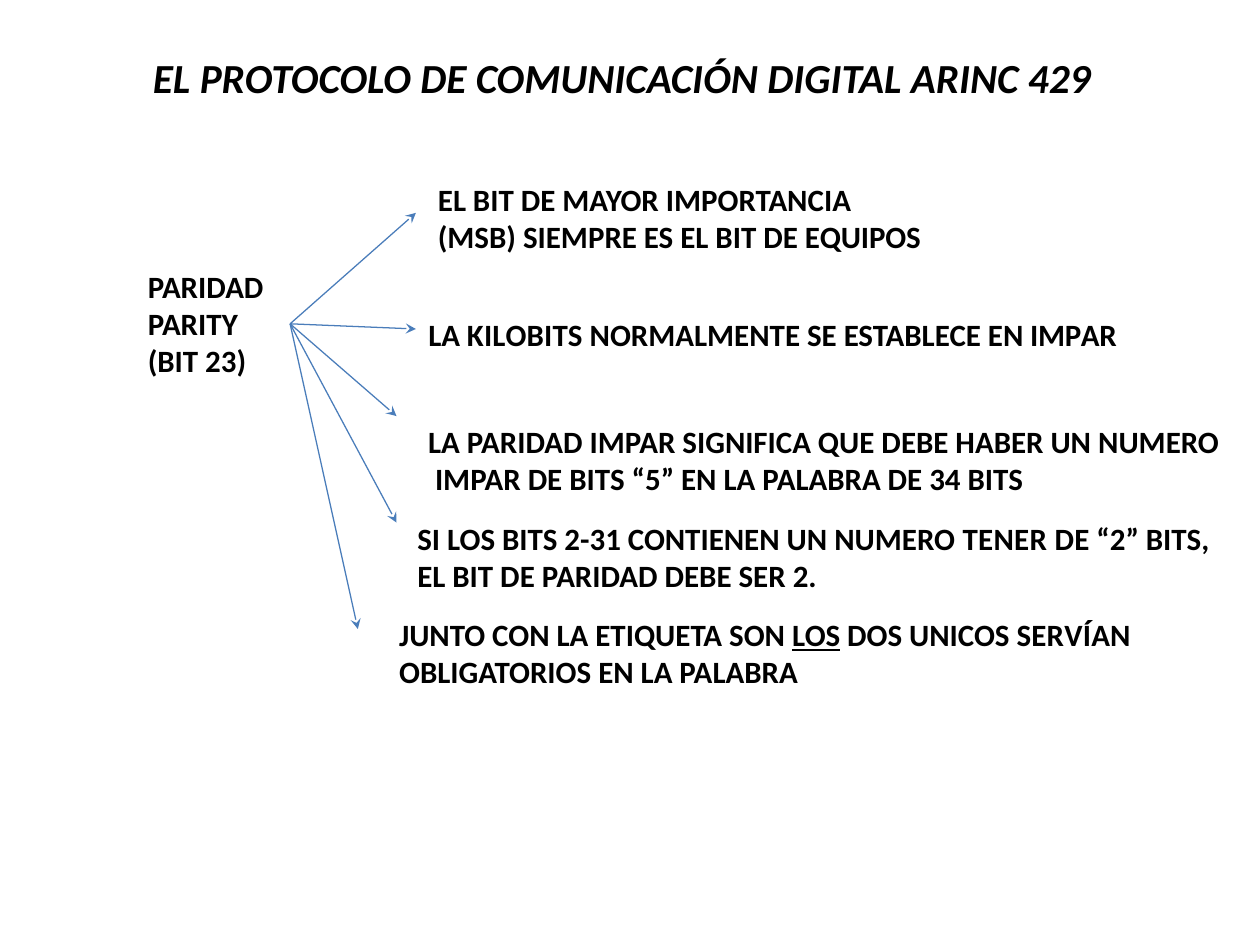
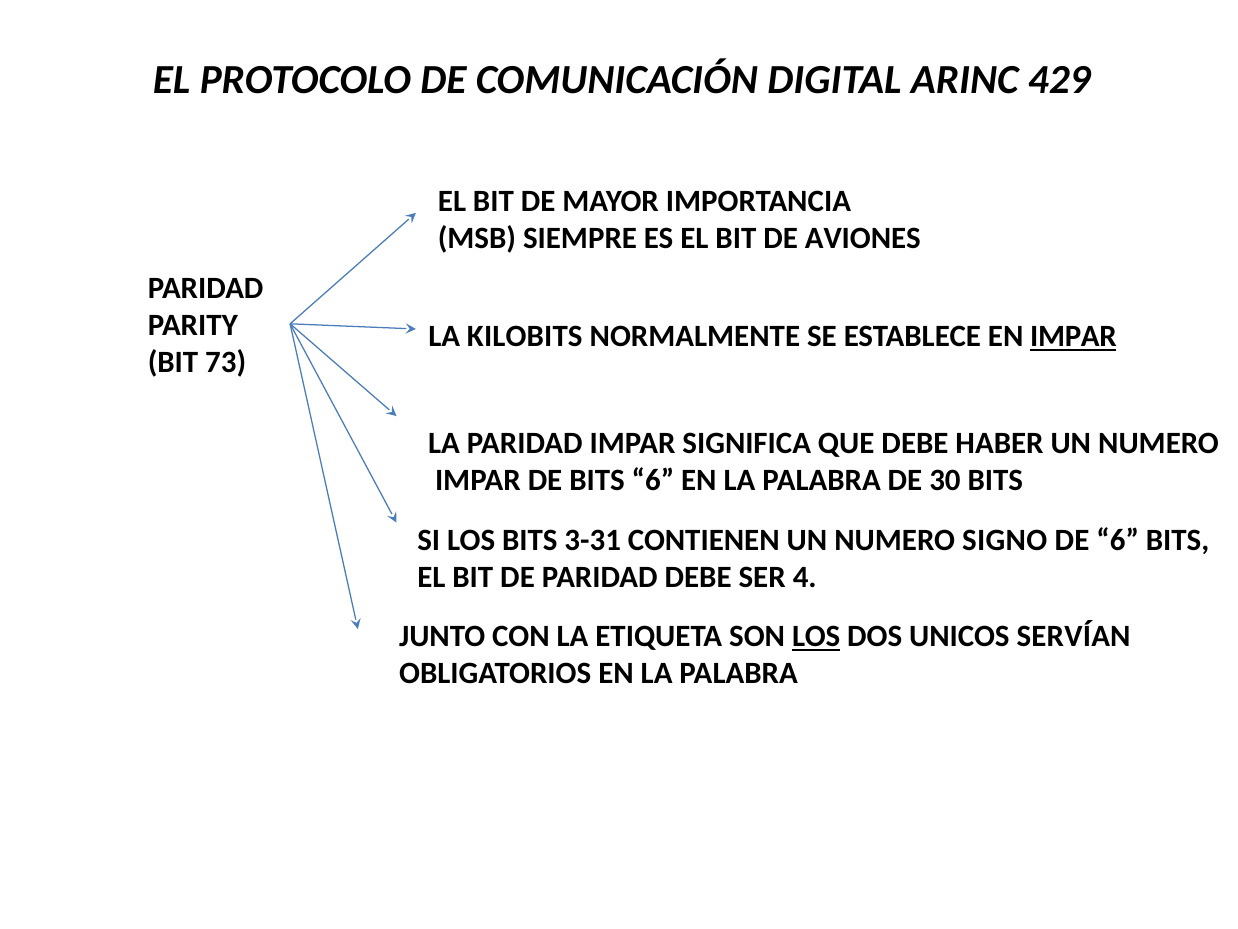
EQUIPOS: EQUIPOS -> AVIONES
IMPAR at (1073, 336) underline: none -> present
23: 23 -> 73
BITS 5: 5 -> 6
34: 34 -> 30
2-31: 2-31 -> 3-31
TENER: TENER -> SIGNO
DE 2: 2 -> 6
SER 2: 2 -> 4
